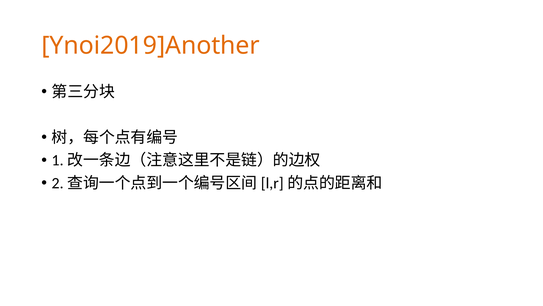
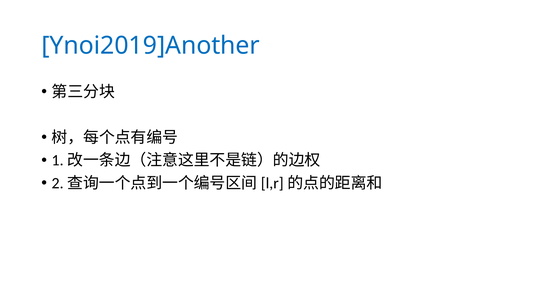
Ynoi2019]Another colour: orange -> blue
